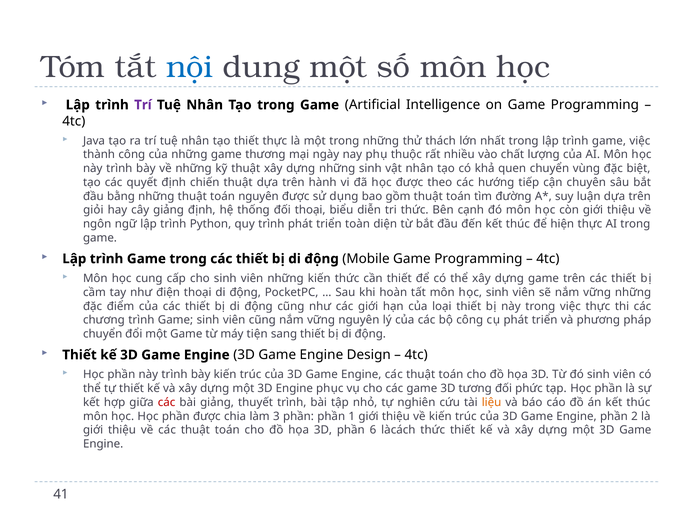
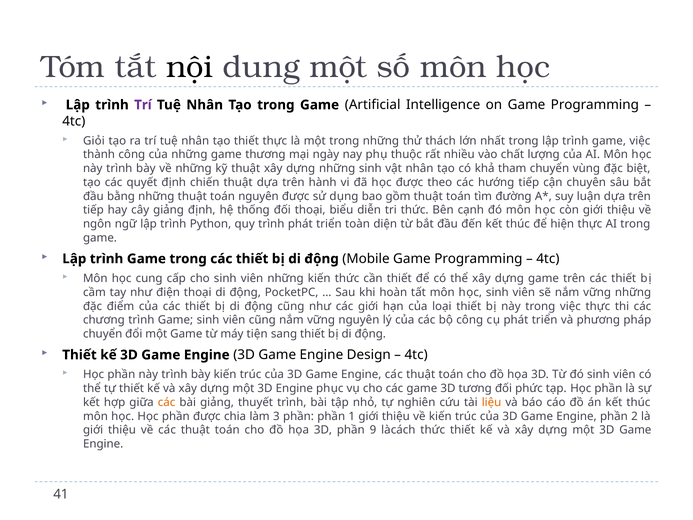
nội colour: blue -> black
Java: Java -> Giỏi
quen: quen -> tham
giỏi at (93, 210): giỏi -> tiếp
các at (167, 402) colour: red -> orange
6: 6 -> 9
